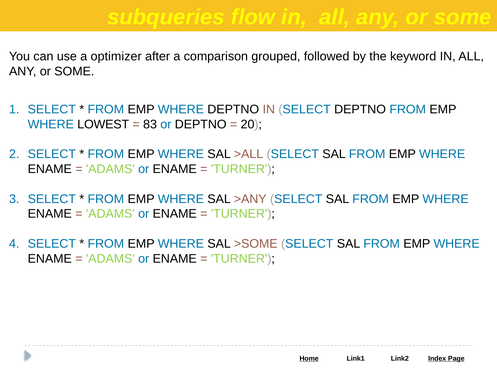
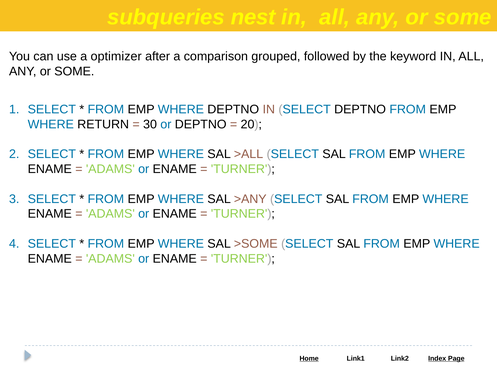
flow: flow -> nest
LOWEST: LOWEST -> RETURN
83: 83 -> 30
